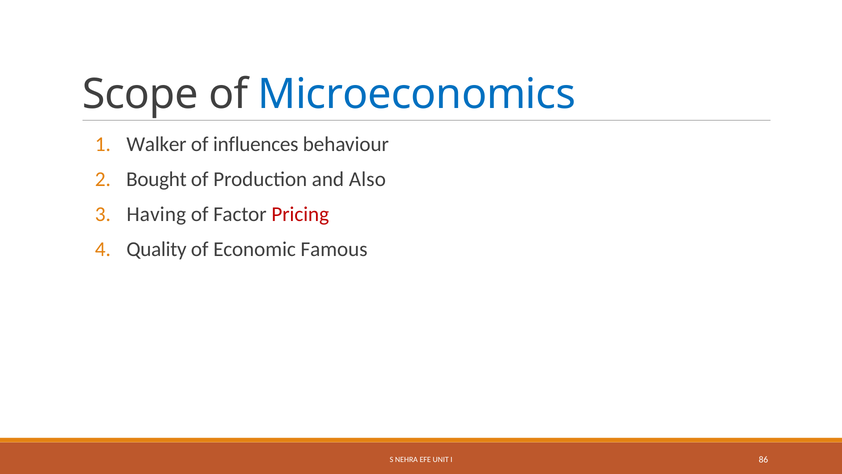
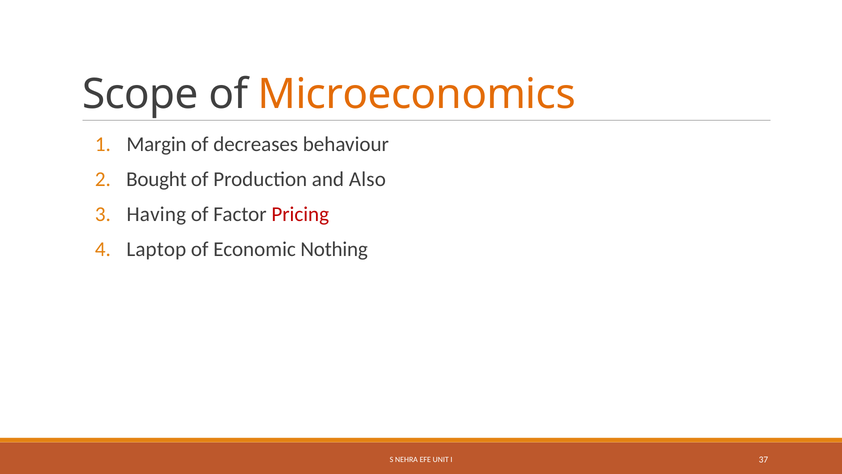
Microeconomics colour: blue -> orange
Walker: Walker -> Margin
influences: influences -> decreases
Quality: Quality -> Laptop
Famous: Famous -> Nothing
86: 86 -> 37
